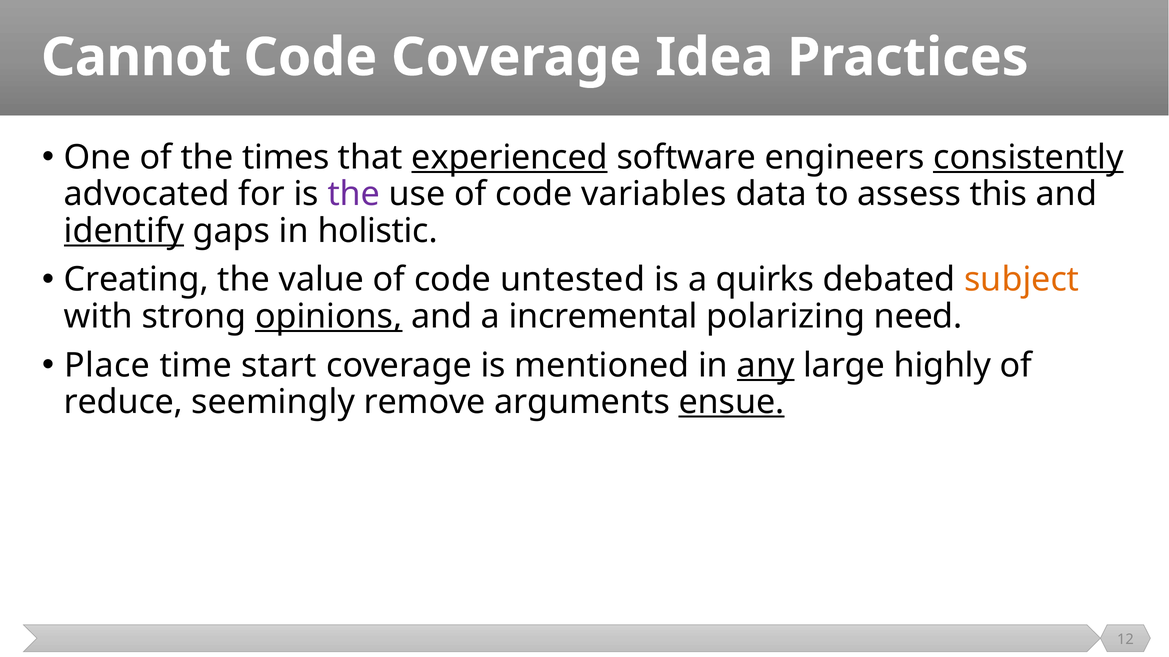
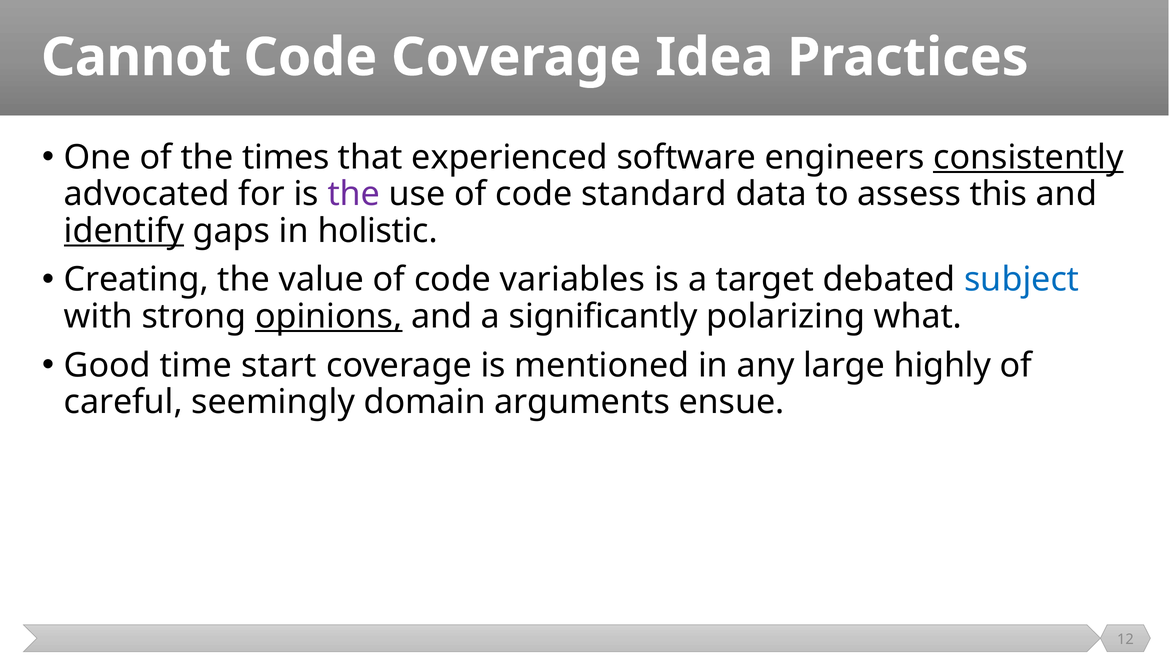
experienced underline: present -> none
variables: variables -> standard
untested: untested -> variables
quirks: quirks -> target
subject colour: orange -> blue
incremental: incremental -> significantly
need: need -> what
Place: Place -> Good
any underline: present -> none
reduce: reduce -> careful
remove: remove -> domain
ensue underline: present -> none
